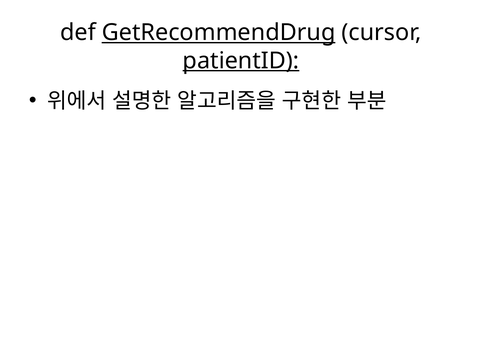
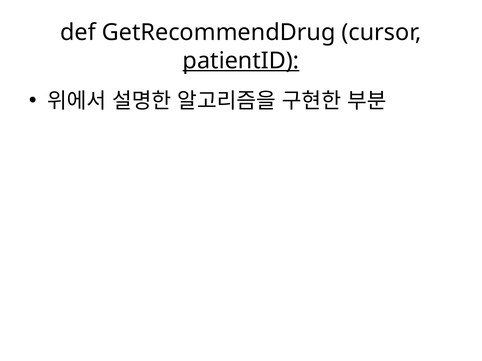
GetRecommendDrug underline: present -> none
